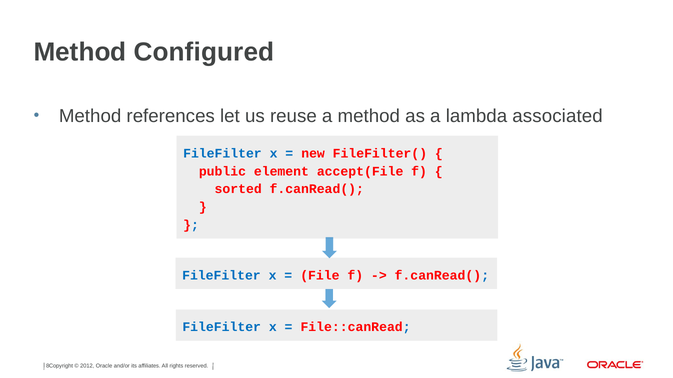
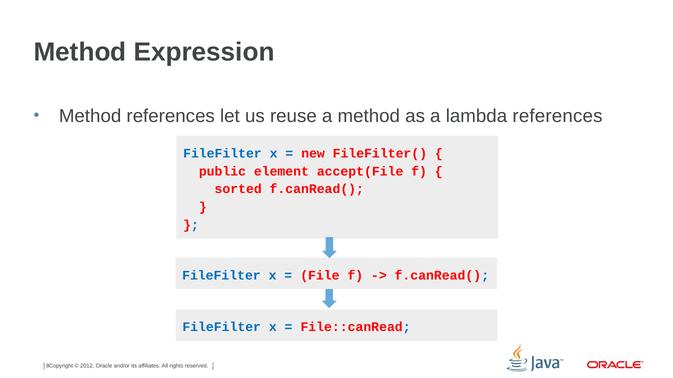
Configured: Configured -> Expression
lambda associated: associated -> references
